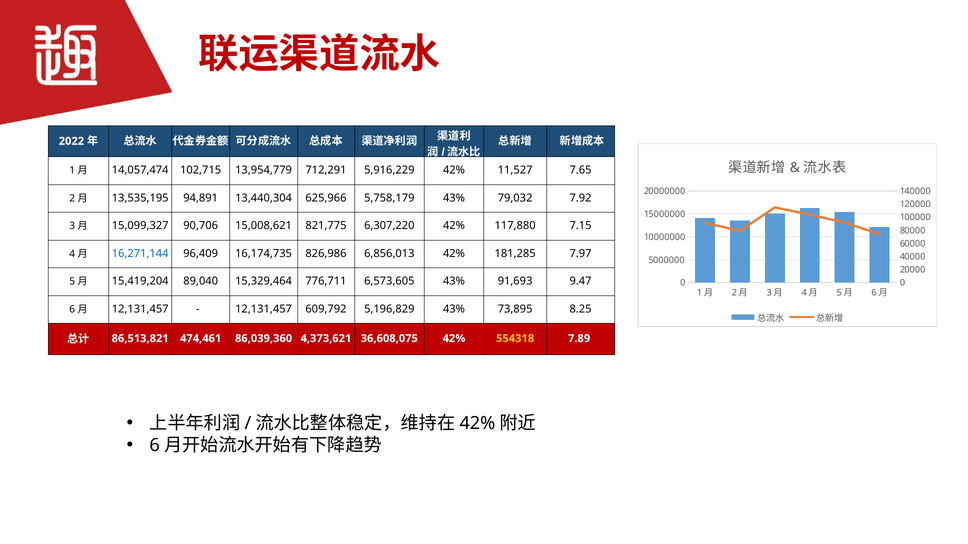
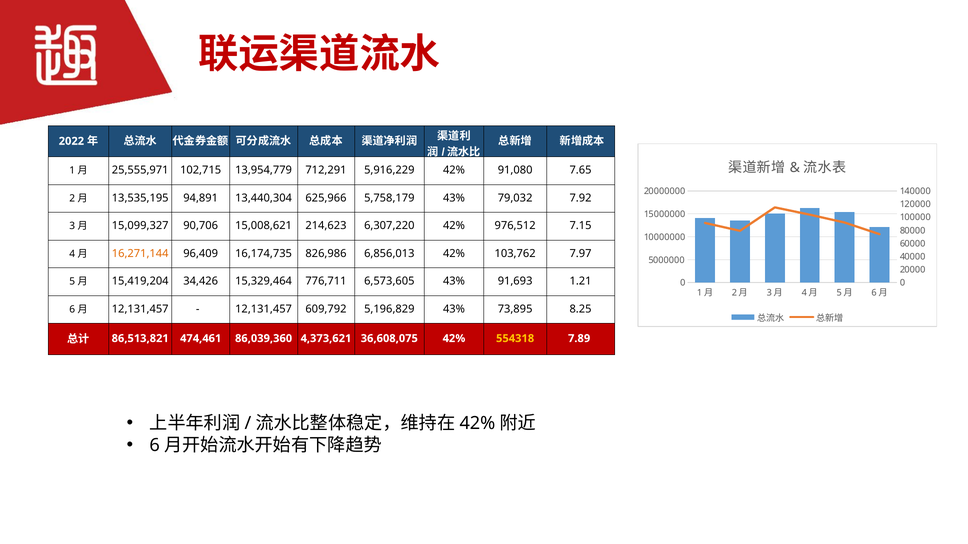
14,057,474: 14,057,474 -> 25,555,971
11,527: 11,527 -> 91,080
821,775: 821,775 -> 214,623
117,880: 117,880 -> 976,512
16,271,144 colour: blue -> orange
181,285: 181,285 -> 103,762
89,040: 89,040 -> 34,426
9.47: 9.47 -> 1.21
